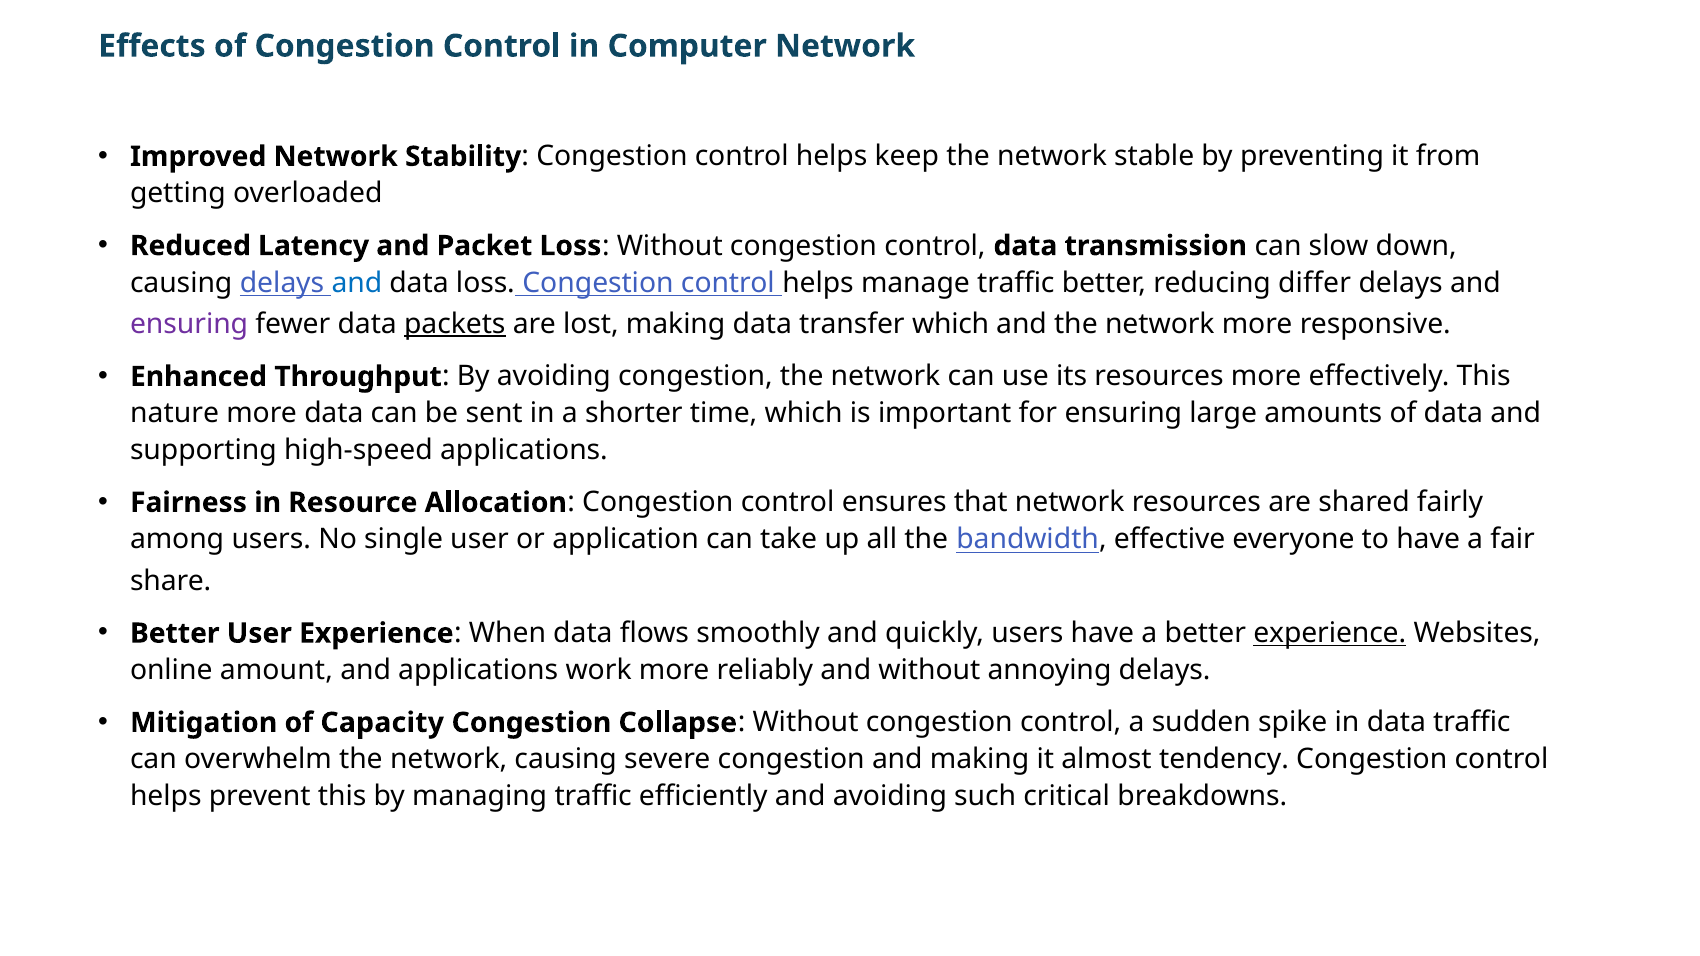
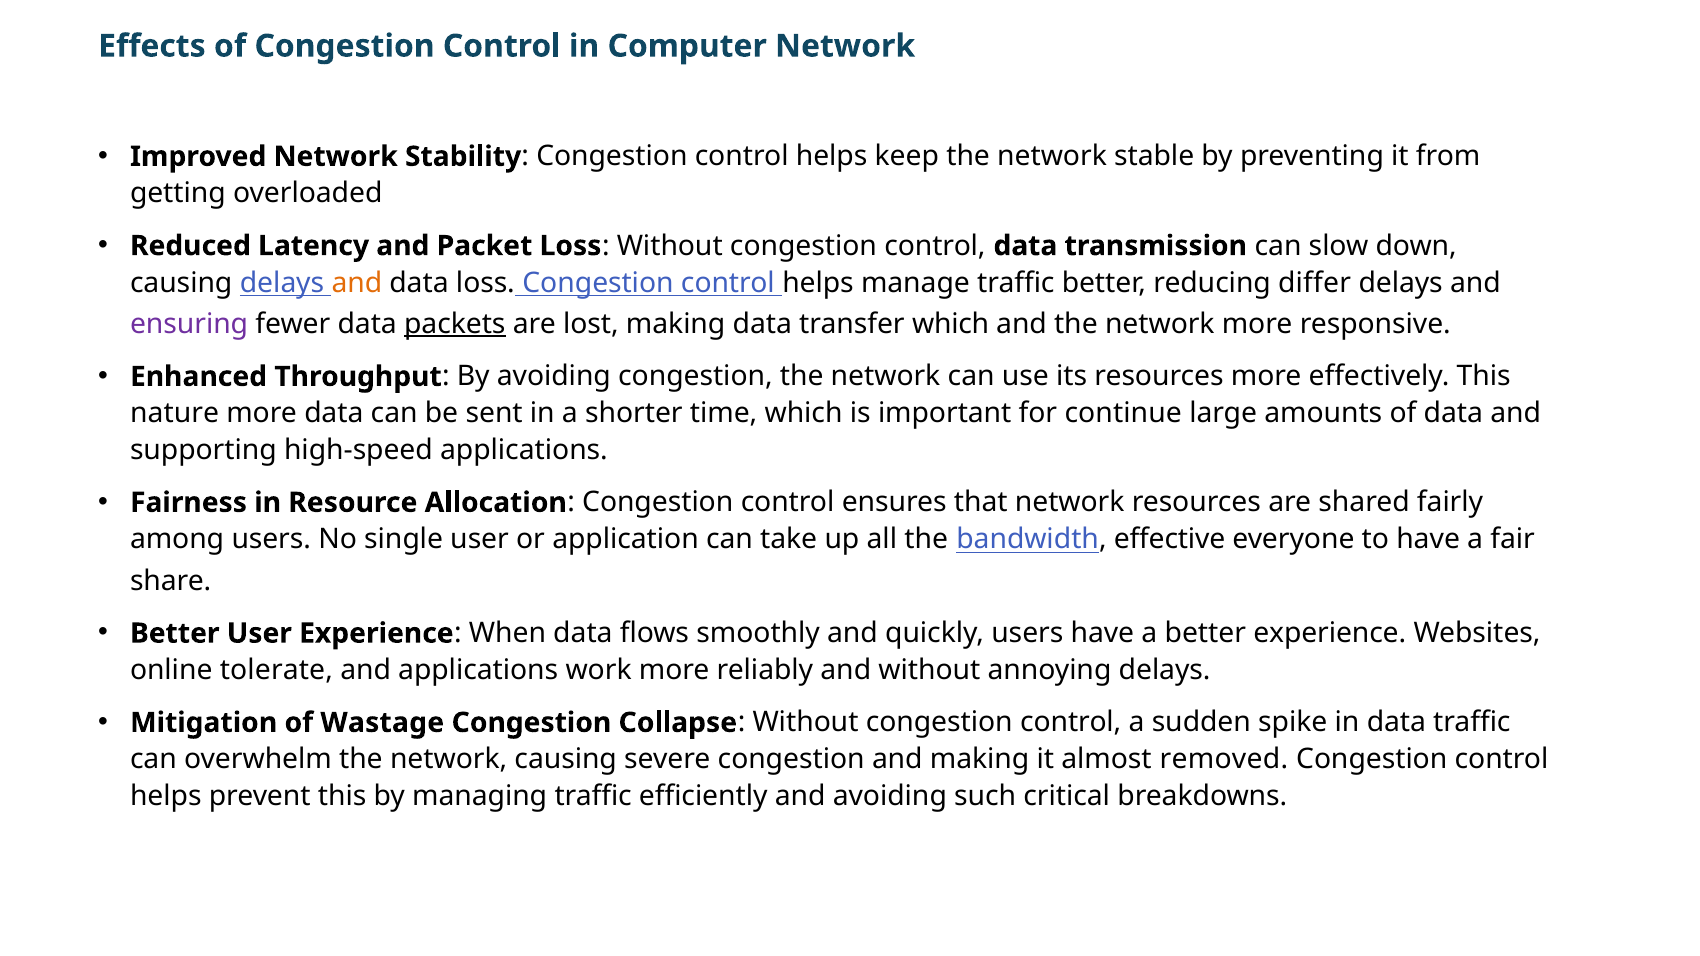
and at (357, 283) colour: blue -> orange
for ensuring: ensuring -> continue
experience at (1330, 634) underline: present -> none
amount: amount -> tolerate
Capacity: Capacity -> Wastage
tendency: tendency -> removed
